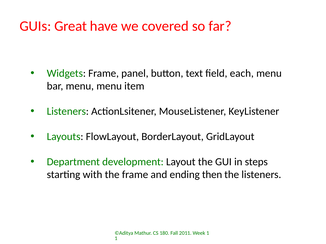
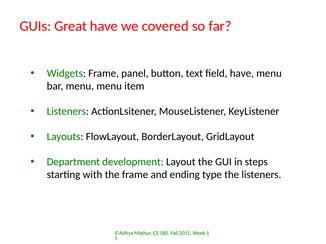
field each: each -> have
then: then -> type
